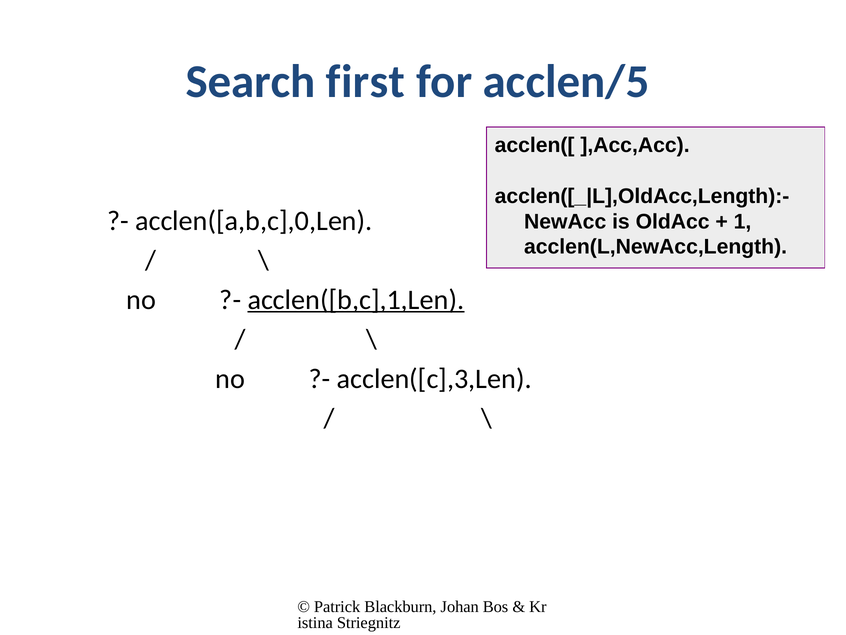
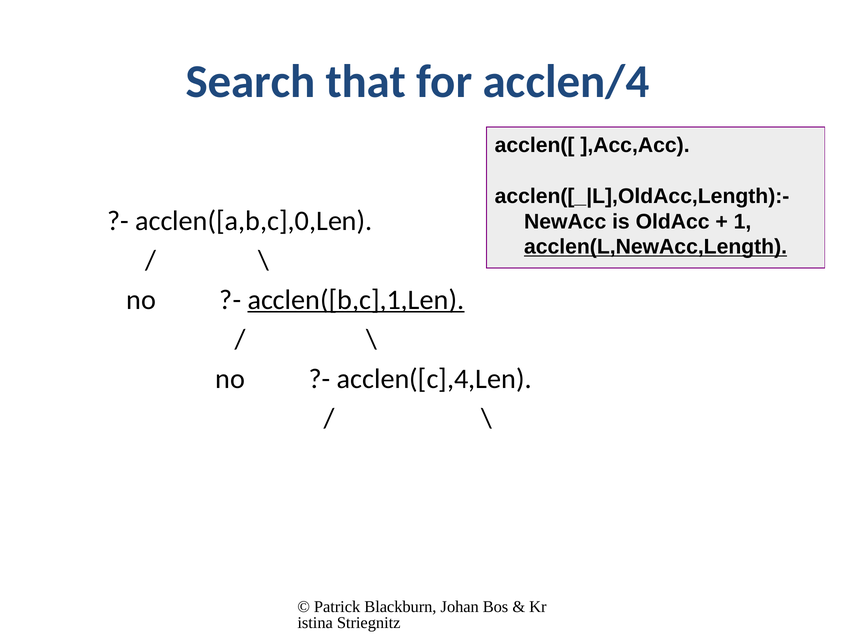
first: first -> that
acclen/5: acclen/5 -> acclen/4
acclen(L,NewAcc,Length underline: none -> present
acclen([c],3,Len: acclen([c],3,Len -> acclen([c],4,Len
